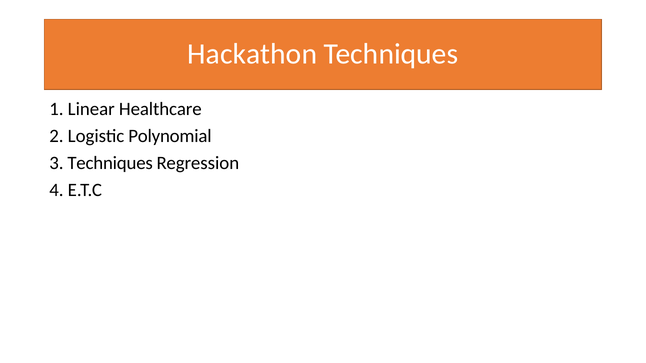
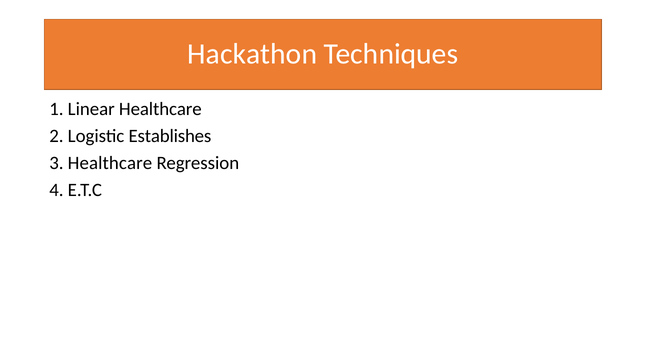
Polynomial: Polynomial -> Establishes
3 Techniques: Techniques -> Healthcare
